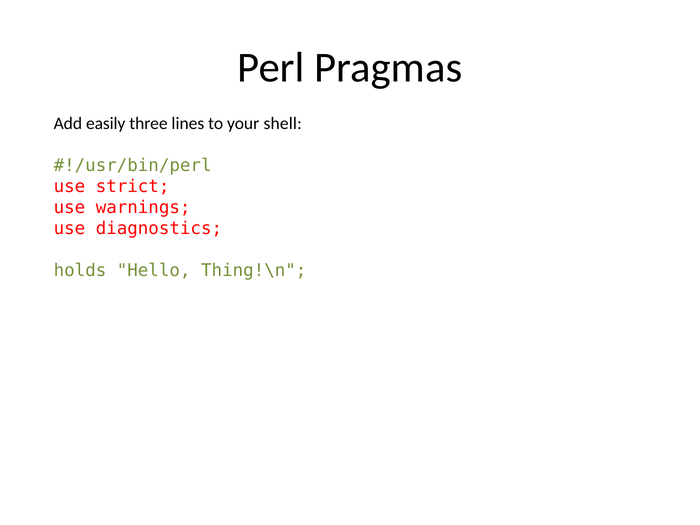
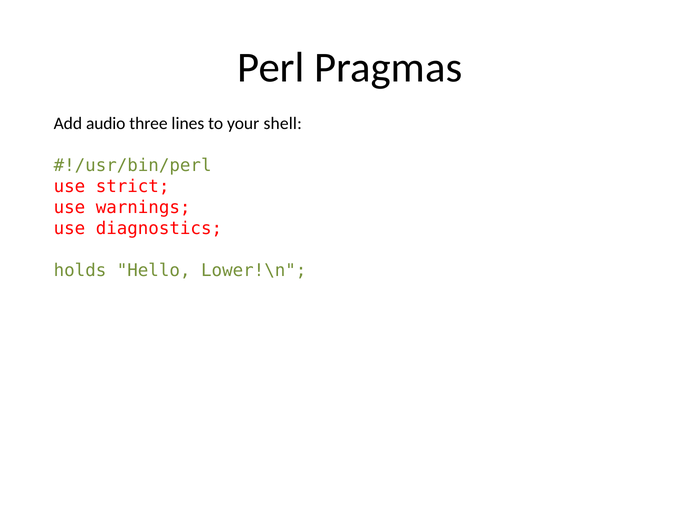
easily: easily -> audio
Thing!\n: Thing!\n -> Lower!\n
